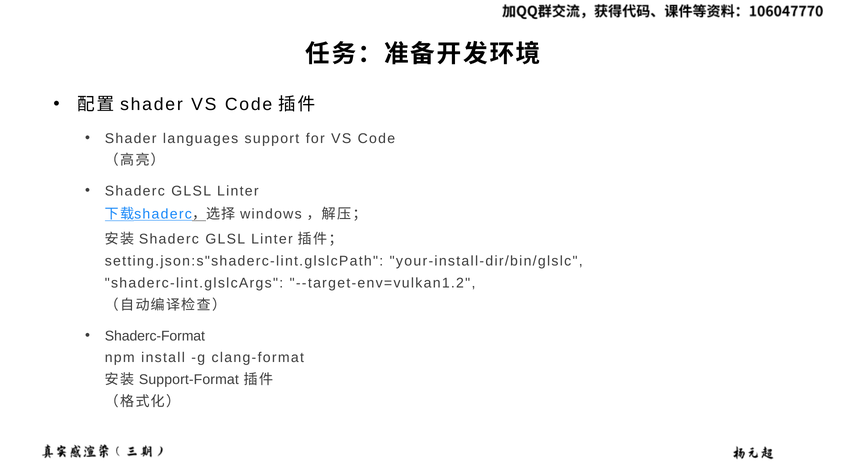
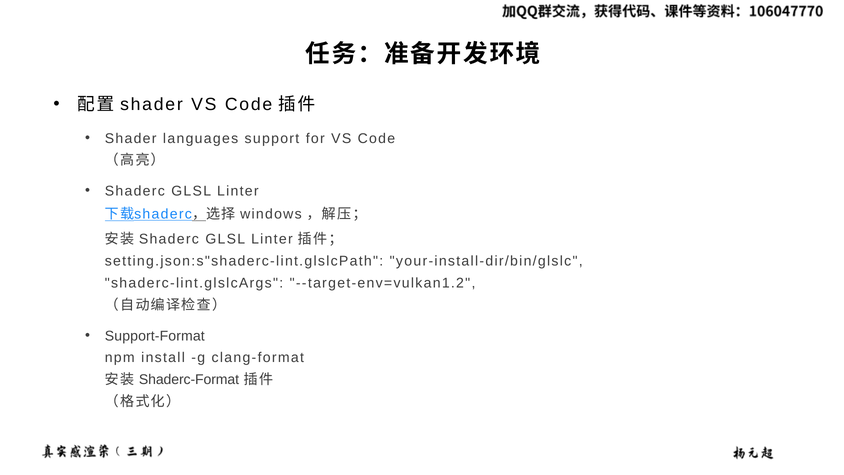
Shaderc-Format: Shaderc-Format -> Support-Format
Support-Format: Support-Format -> Shaderc-Format
